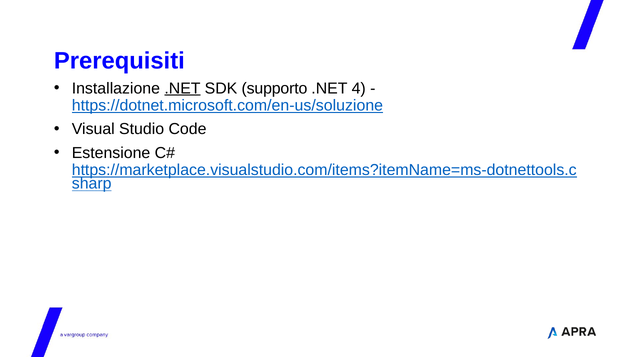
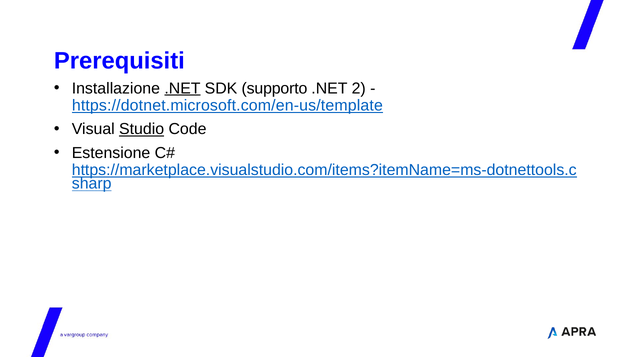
4: 4 -> 2
https://dotnet.microsoft.com/en-us/soluzione: https://dotnet.microsoft.com/en-us/soluzione -> https://dotnet.microsoft.com/en-us/template
Studio underline: none -> present
